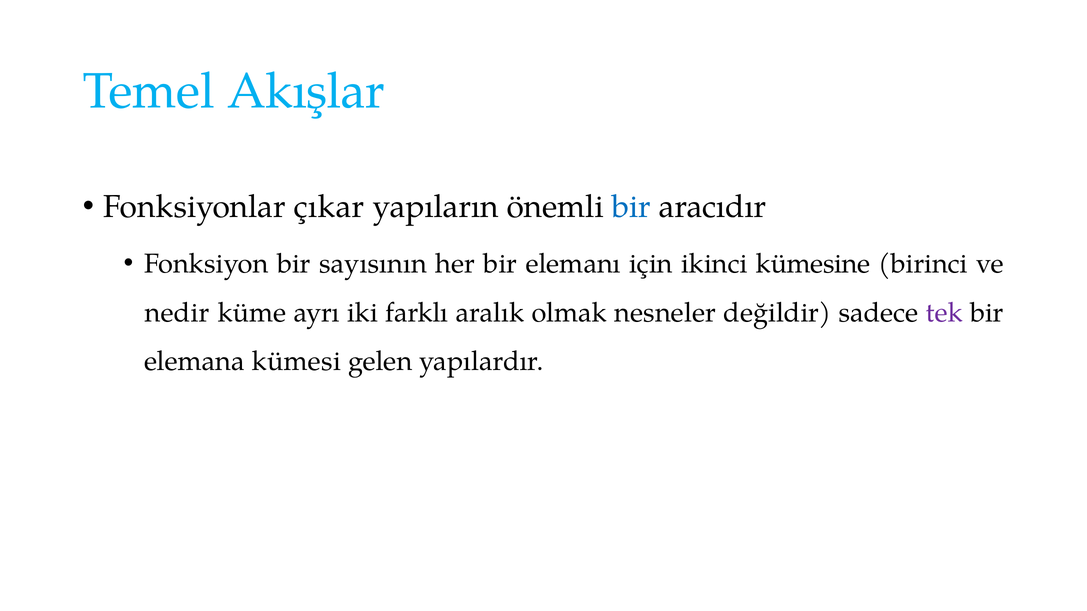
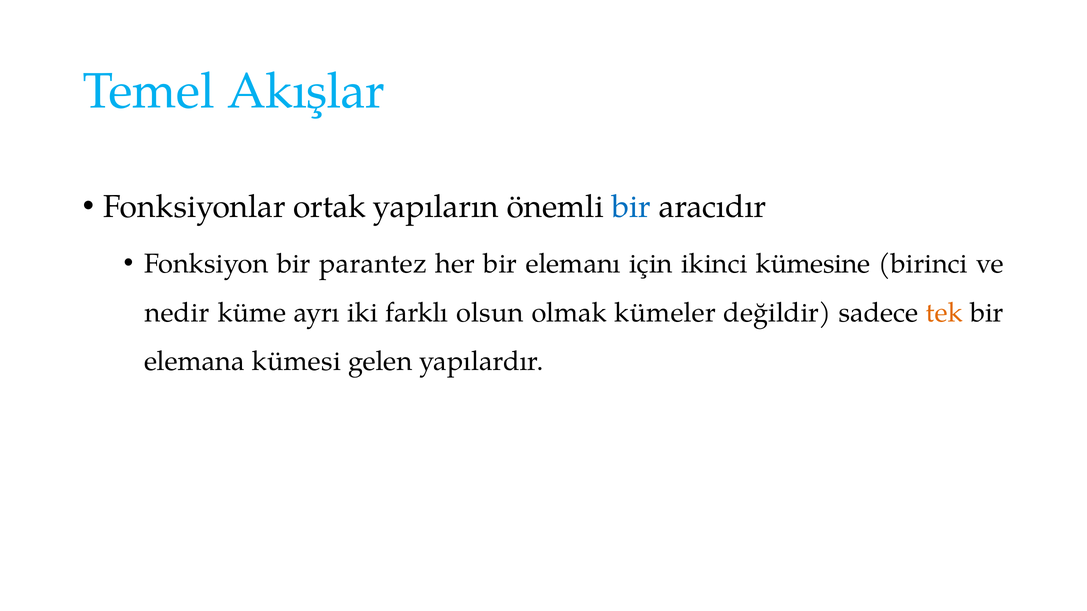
çıkar: çıkar -> ortak
sayısının: sayısının -> parantez
aralık: aralık -> olsun
nesneler: nesneler -> kümeler
tek colour: purple -> orange
